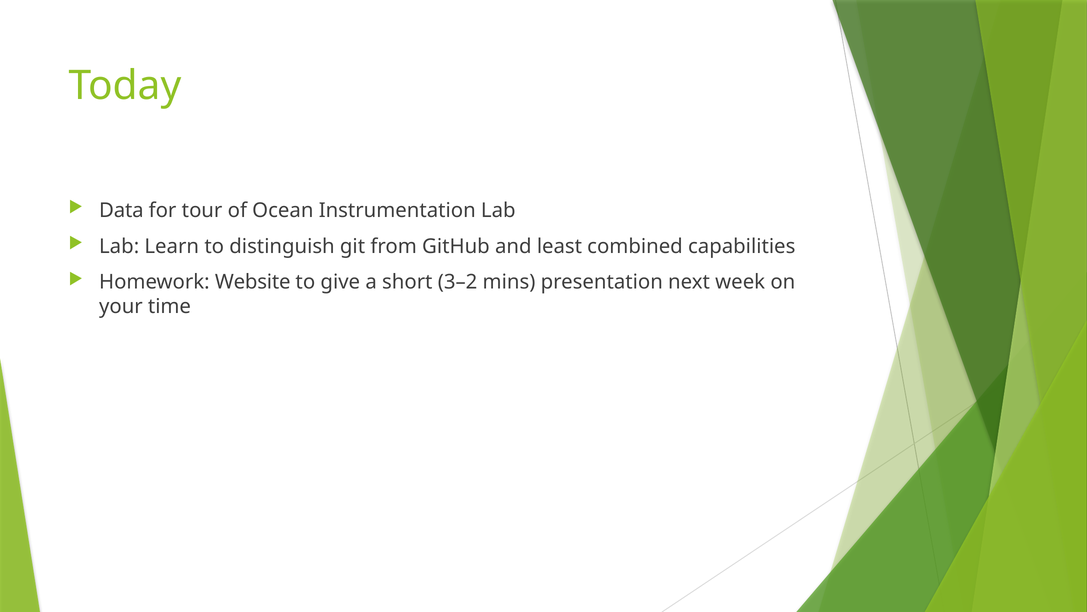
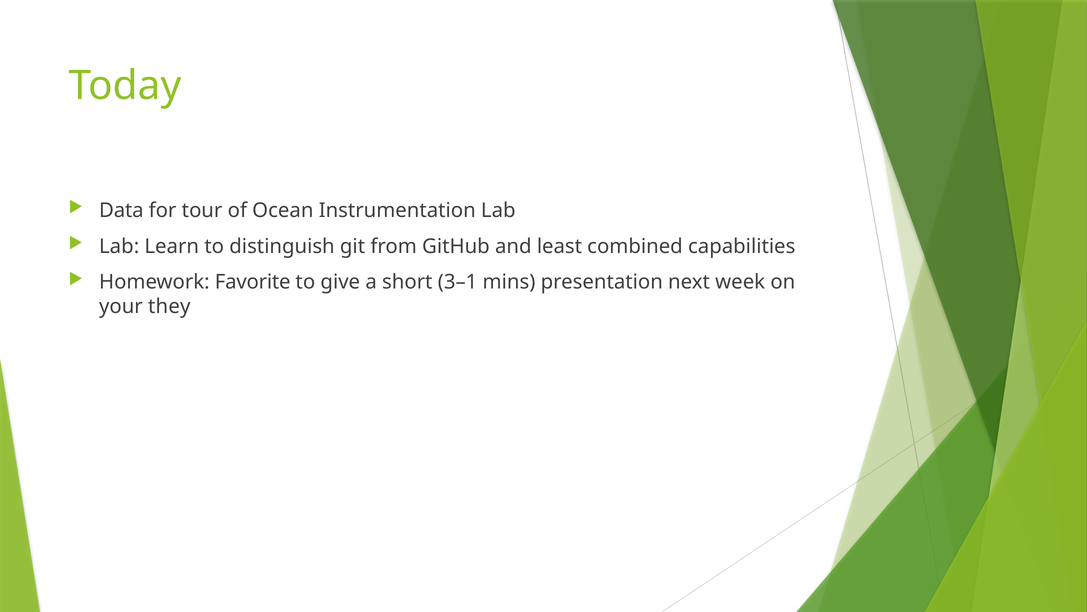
Website: Website -> Favorite
3–2: 3–2 -> 3–1
time: time -> they
